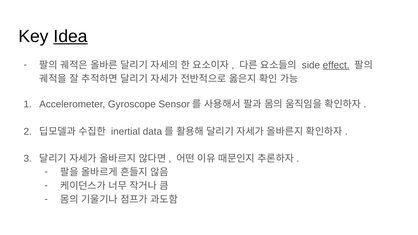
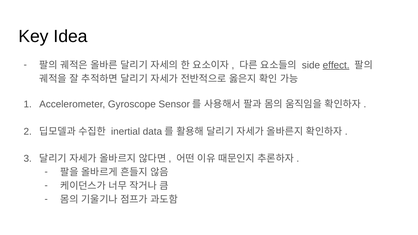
Idea underline: present -> none
